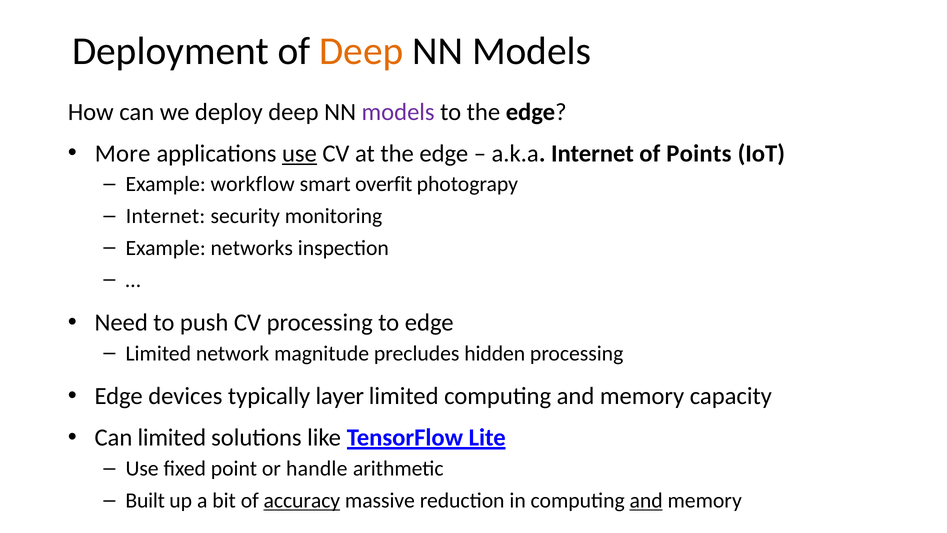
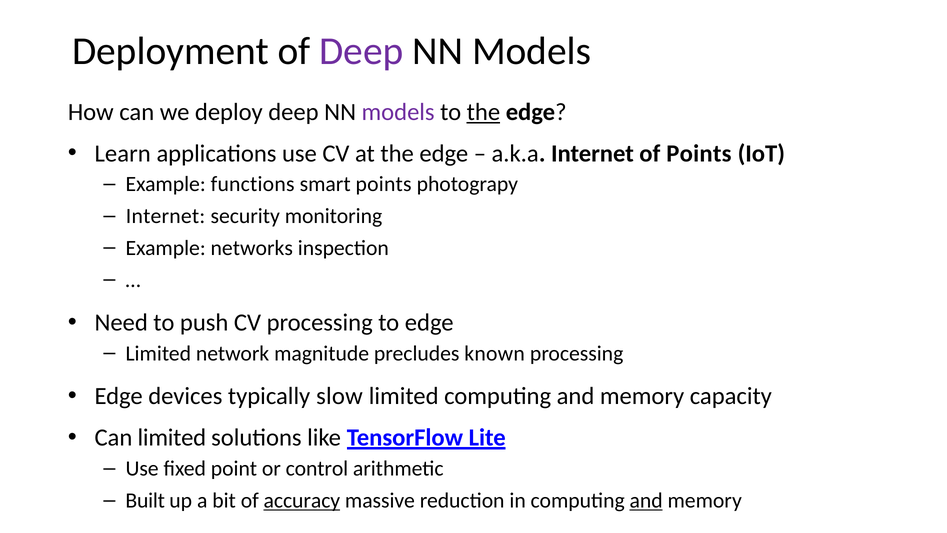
Deep at (361, 51) colour: orange -> purple
the at (483, 112) underline: none -> present
More: More -> Learn
use at (299, 153) underline: present -> none
workflow: workflow -> functions
smart overfit: overfit -> points
hidden: hidden -> known
layer: layer -> slow
handle: handle -> control
